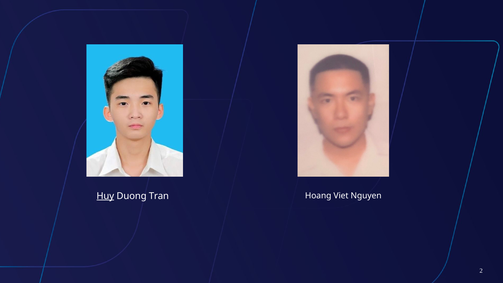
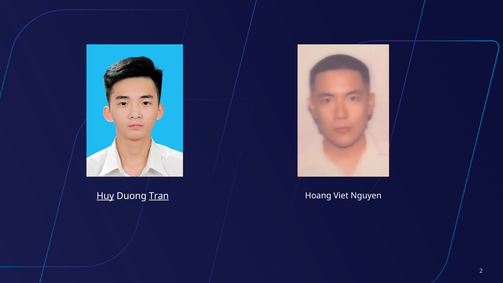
Tran underline: none -> present
